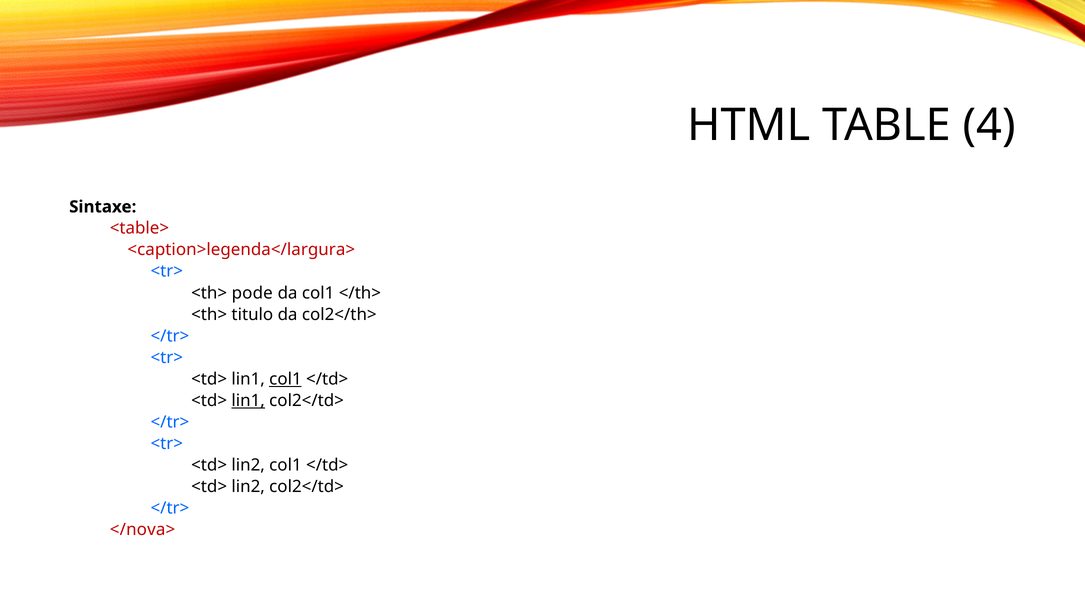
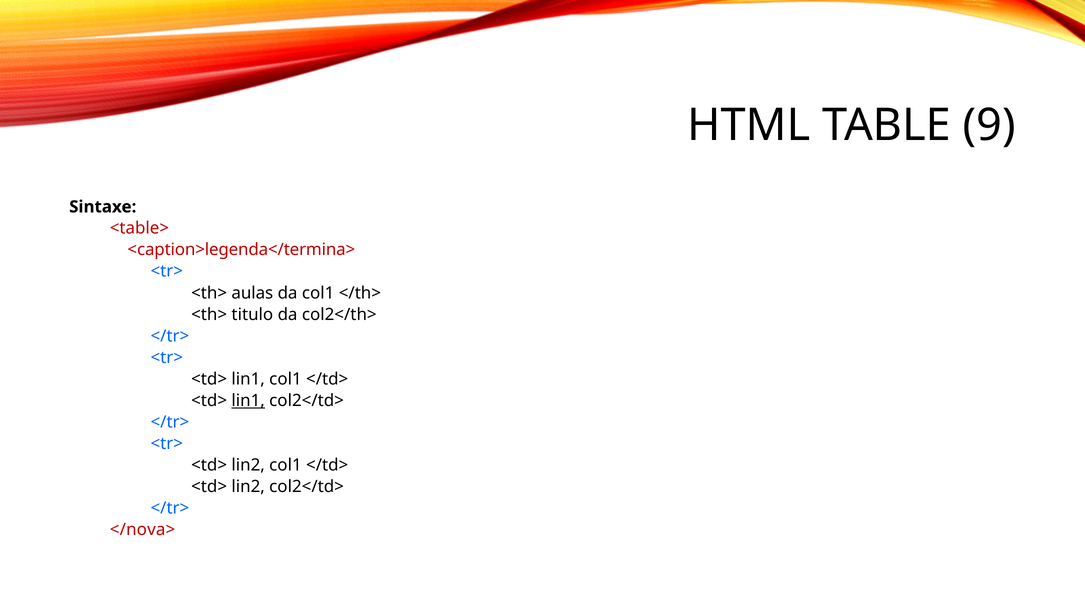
4: 4 -> 9
<caption>legenda</largura>: <caption>legenda</largura> -> <caption>legenda</termina>
pode: pode -> aulas
col1 at (285, 379) underline: present -> none
